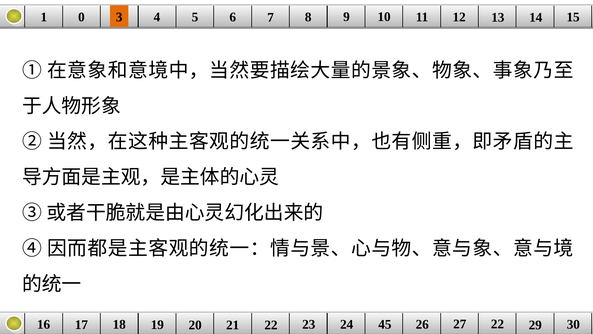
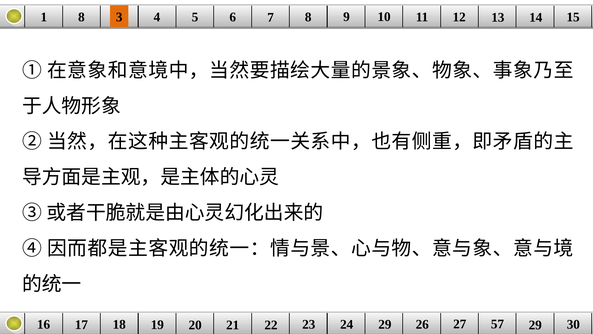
1 0: 0 -> 8
24 45: 45 -> 29
27 22: 22 -> 57
